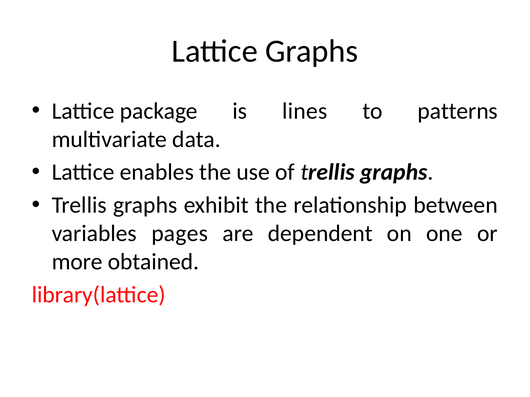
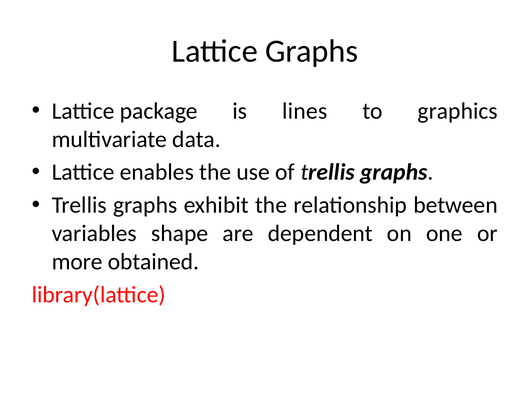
patterns: patterns -> graphics
pages: pages -> shape
